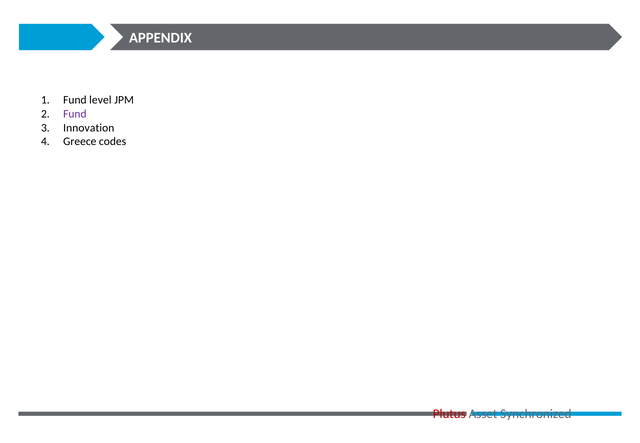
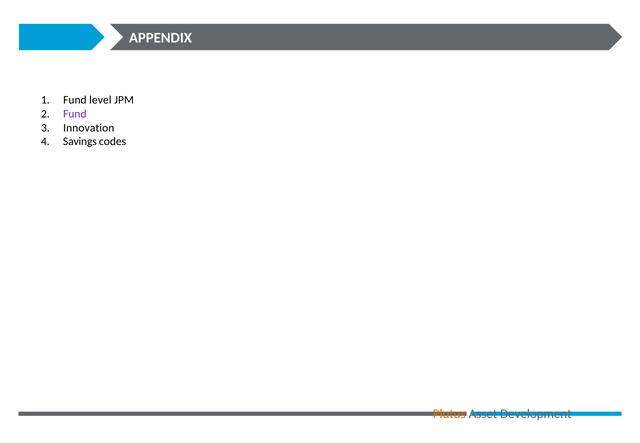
Greece: Greece -> Savings
Plutus colour: red -> orange
Synchronized: Synchronized -> Development
